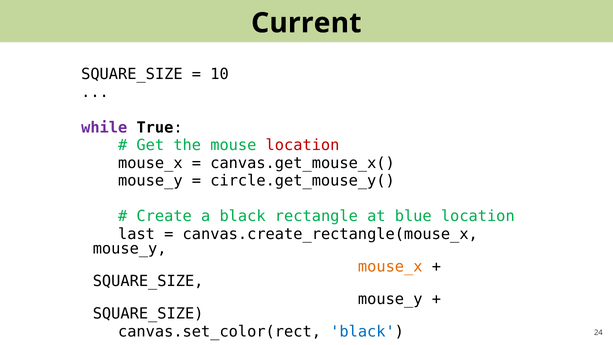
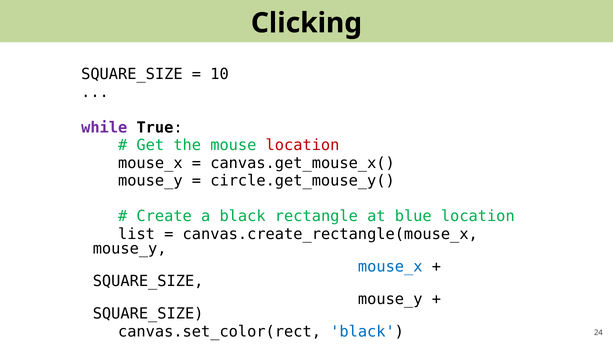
Current: Current -> Clicking
last: last -> list
mouse_x at (390, 267) colour: orange -> blue
